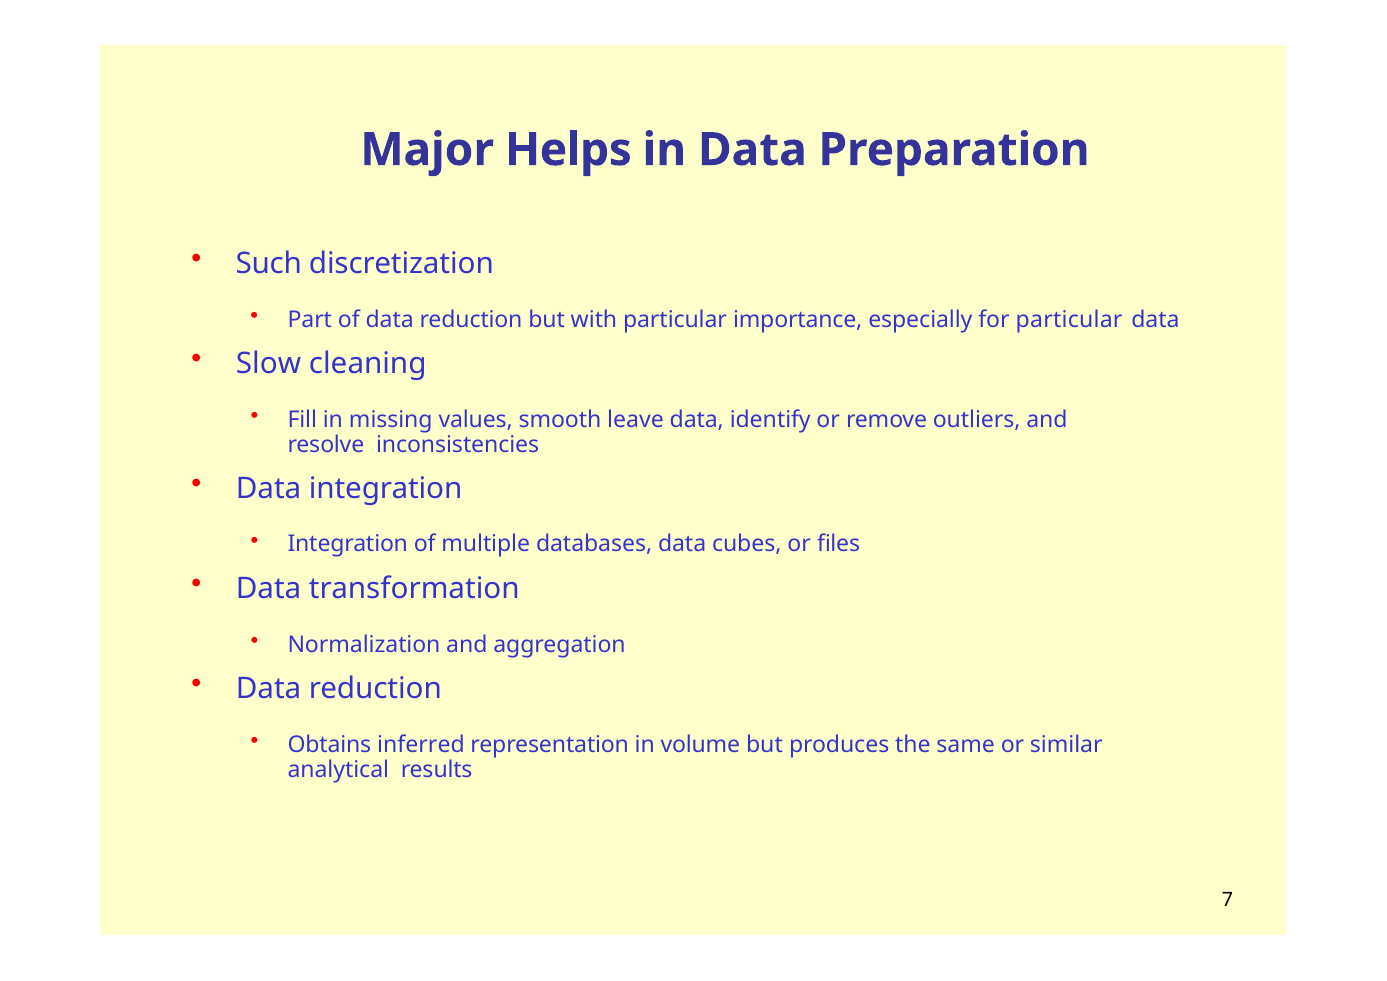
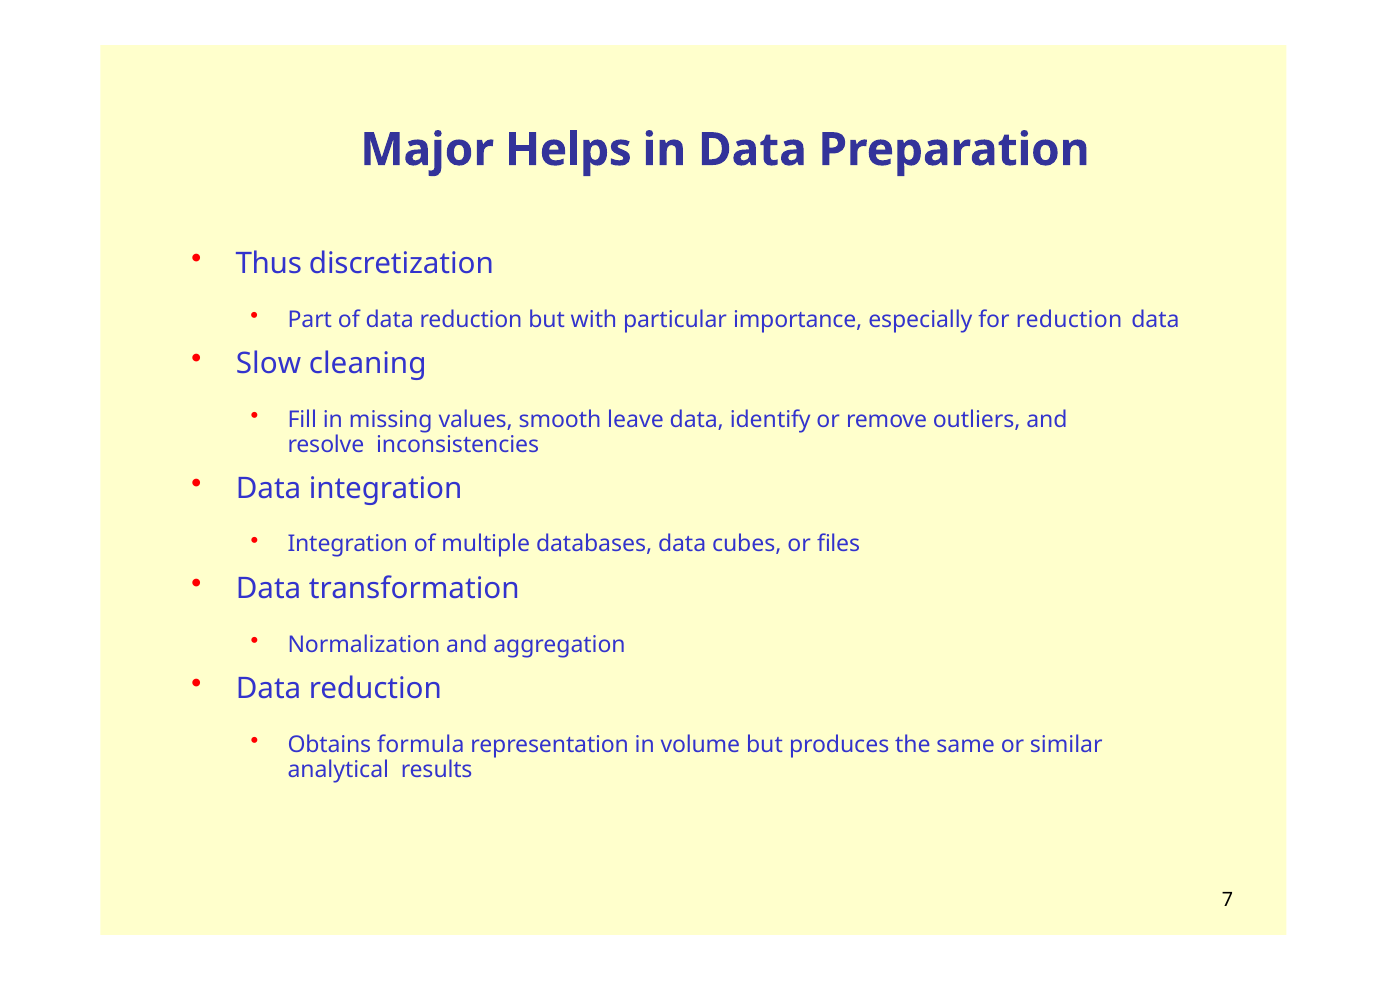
Such: Such -> Thus
for particular: particular -> reduction
inferred: inferred -> formula
